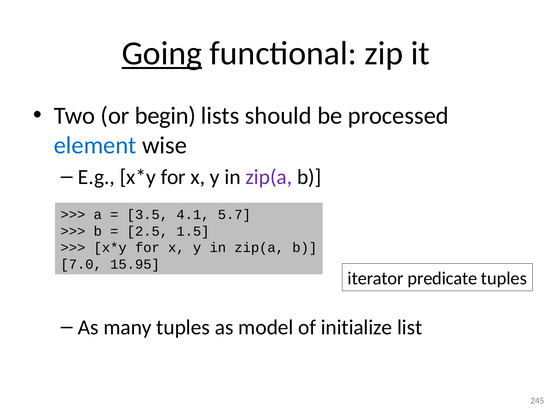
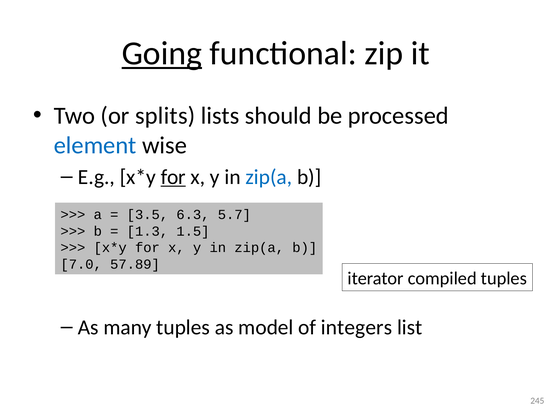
begin: begin -> splits
for at (173, 177) underline: none -> present
zip(a at (269, 177) colour: purple -> blue
4.1: 4.1 -> 6.3
2.5: 2.5 -> 1.3
15.95: 15.95 -> 57.89
predicate: predicate -> compiled
initialize: initialize -> integers
